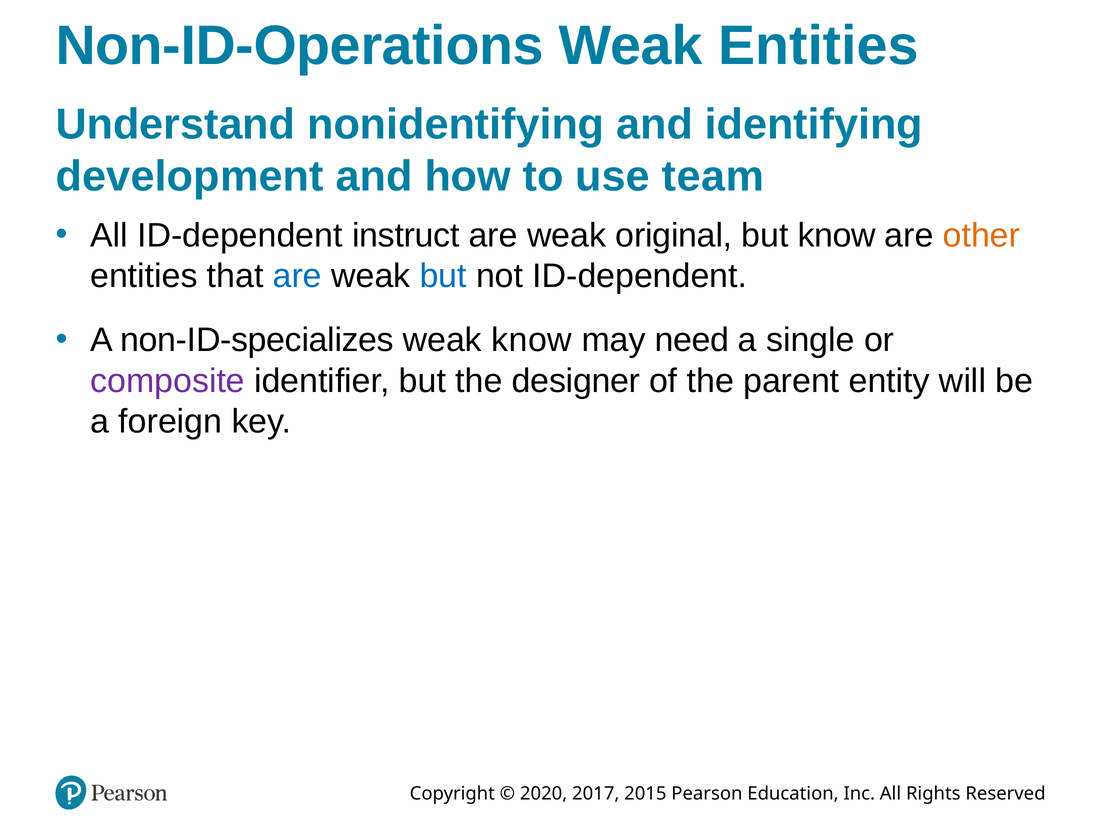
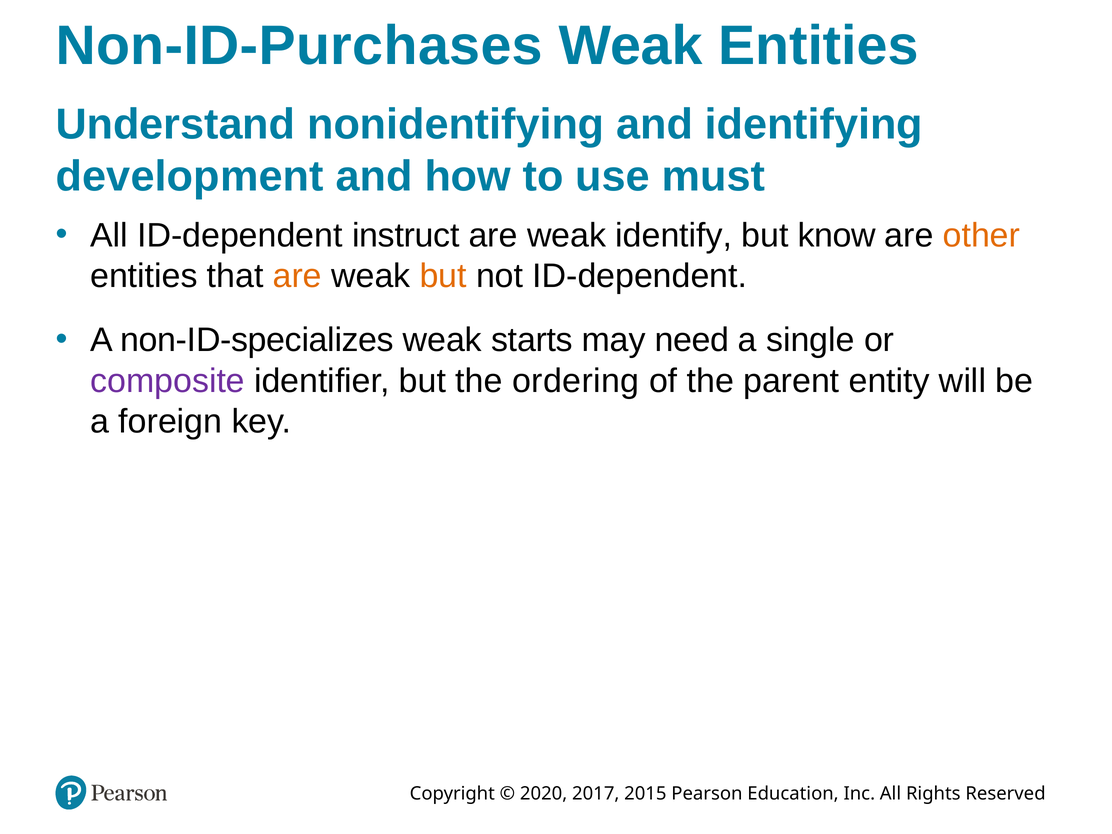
Non-ID-Operations: Non-ID-Operations -> Non-ID-Purchases
team: team -> must
original: original -> identify
are at (297, 276) colour: blue -> orange
but at (443, 276) colour: blue -> orange
weak know: know -> starts
designer: designer -> ordering
